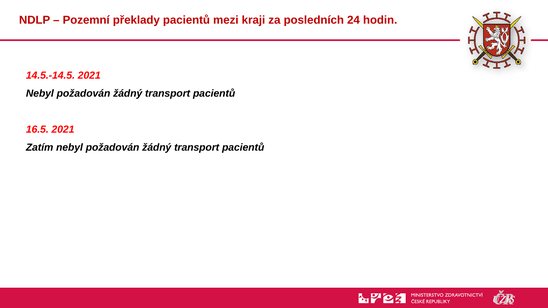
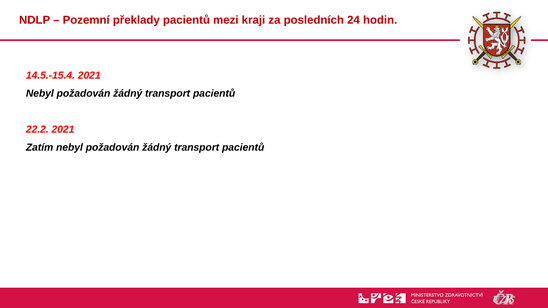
14.5.-14.5: 14.5.-14.5 -> 14.5.-15.4
16.5: 16.5 -> 22.2
